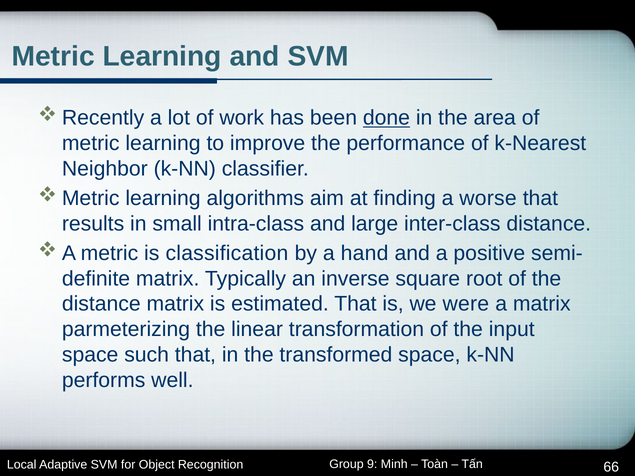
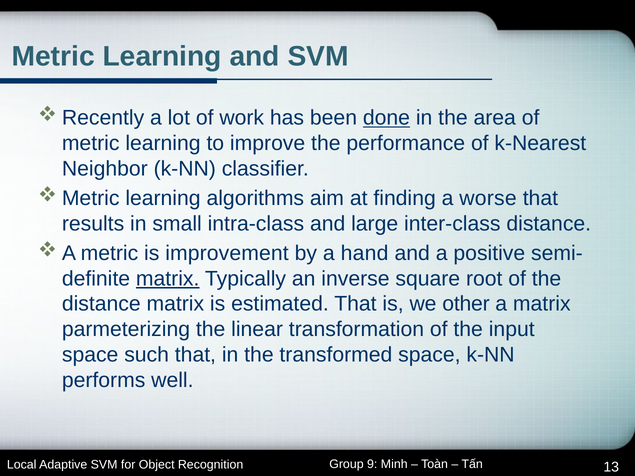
classification: classification -> improvement
matrix at (168, 279) underline: none -> present
were: were -> other
66: 66 -> 13
